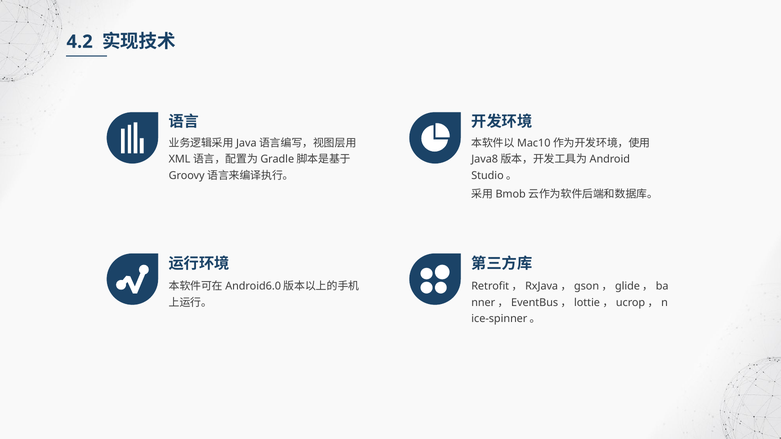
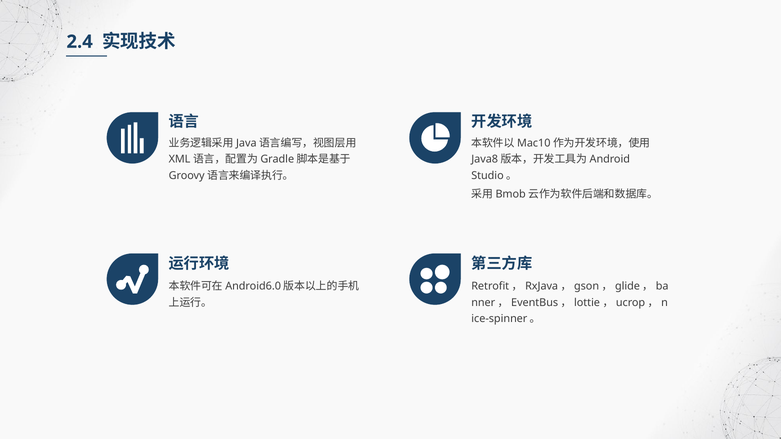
4.2: 4.2 -> 2.4
